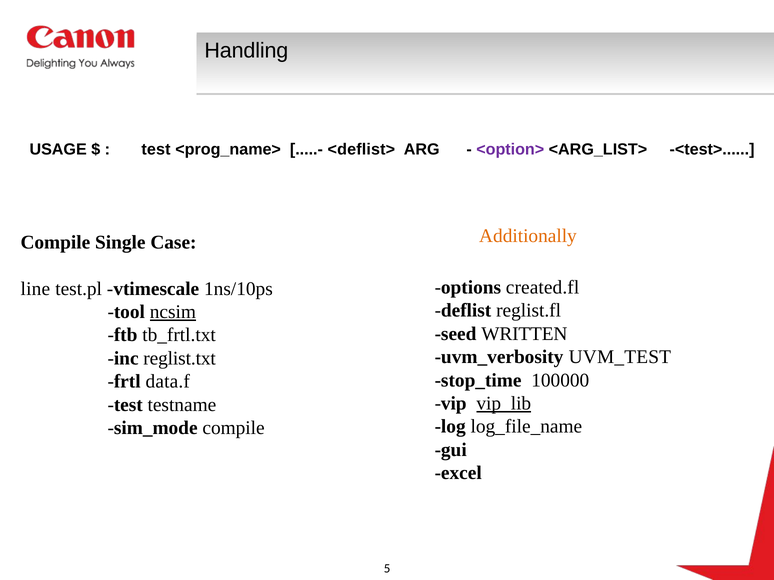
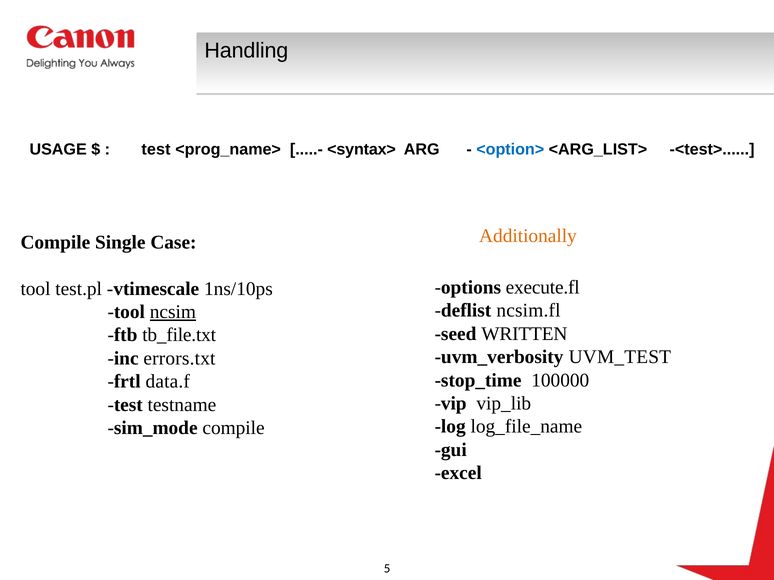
<deflist>: <deflist> -> <syntax>
<option> colour: purple -> blue
created.fl: created.fl -> execute.fl
line at (35, 289): line -> tool
reglist.fl: reglist.fl -> ncsim.fl
tb_frtl.txt: tb_frtl.txt -> tb_file.txt
reglist.txt: reglist.txt -> errors.txt
vip_lib underline: present -> none
